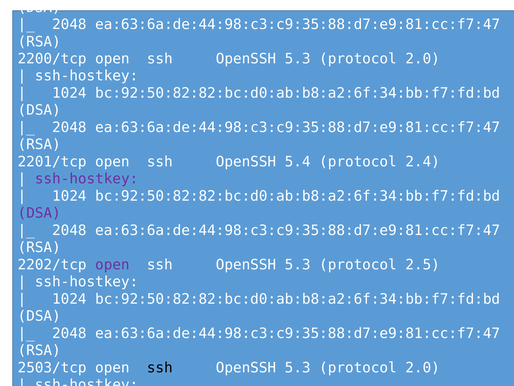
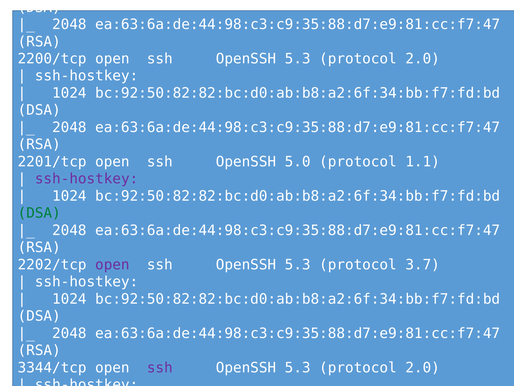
5.4: 5.4 -> 5.0
2.4: 2.4 -> 1.1
DSA at (39, 213) colour: purple -> green
2.5: 2.5 -> 3.7
2503/tcp: 2503/tcp -> 3344/tcp
ssh at (160, 367) colour: black -> purple
